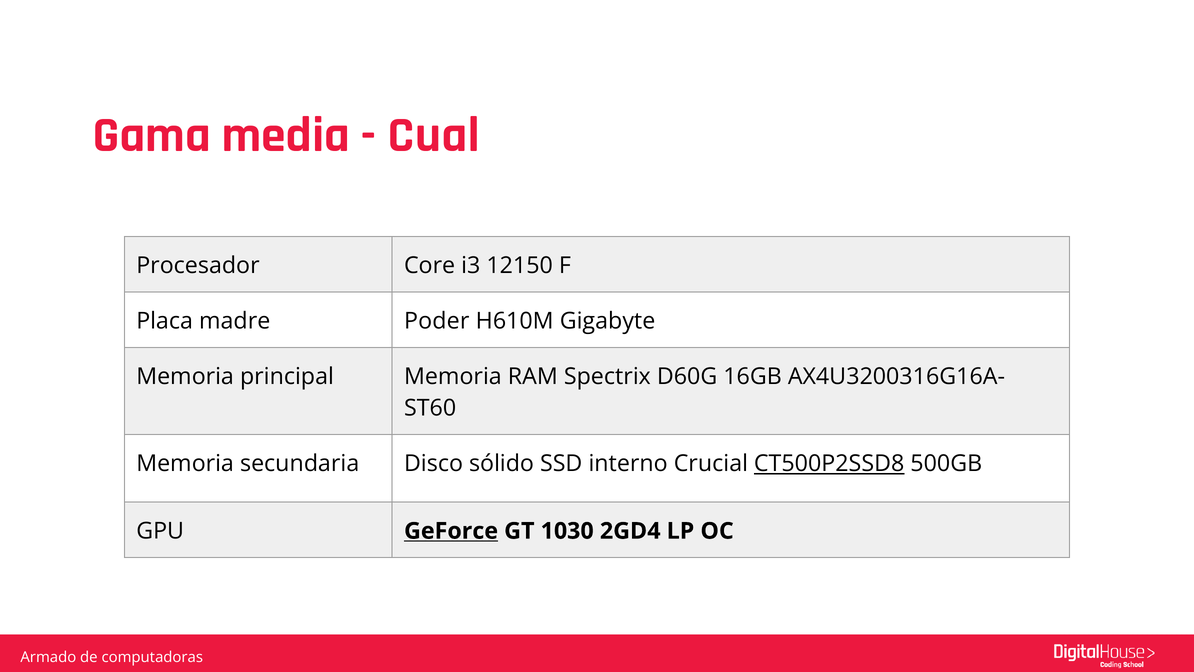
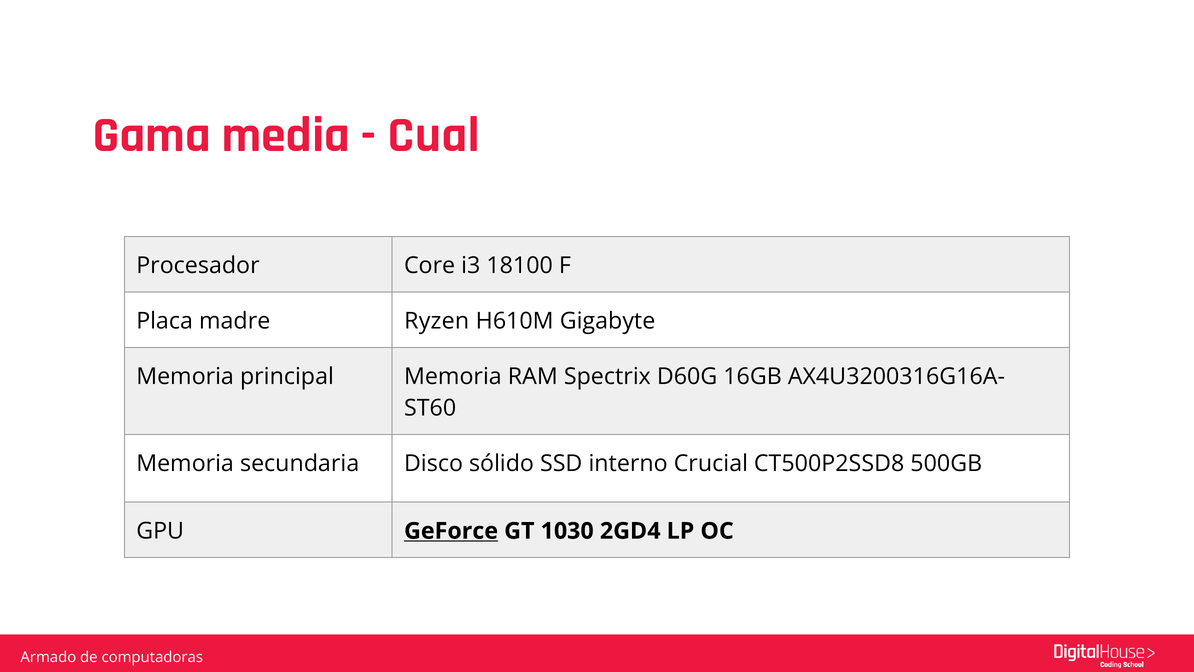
12150: 12150 -> 18100
Poder: Poder -> Ryzen
CT500P2SSD8 underline: present -> none
